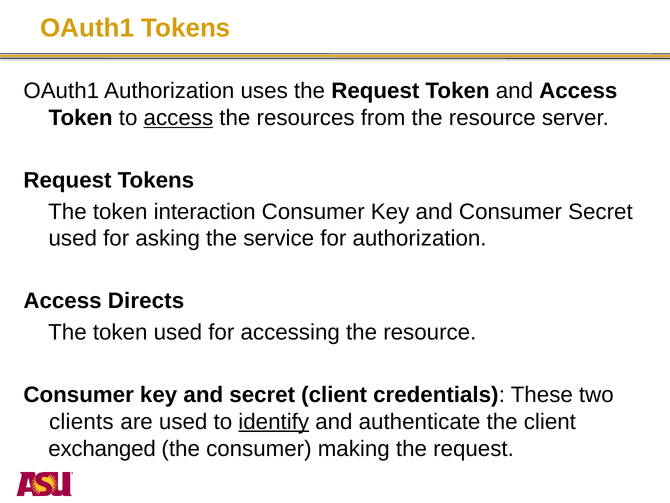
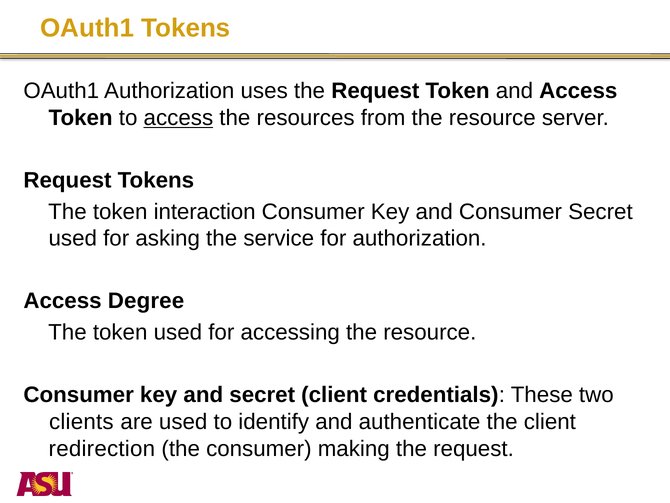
Directs: Directs -> Degree
identify underline: present -> none
exchanged: exchanged -> redirection
